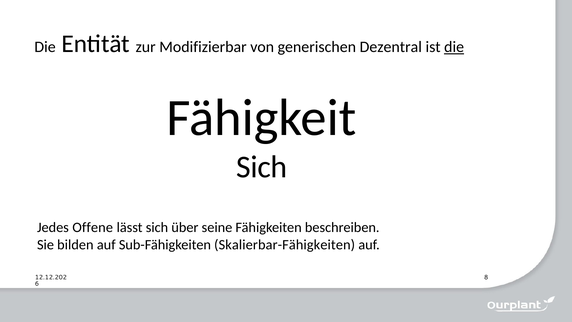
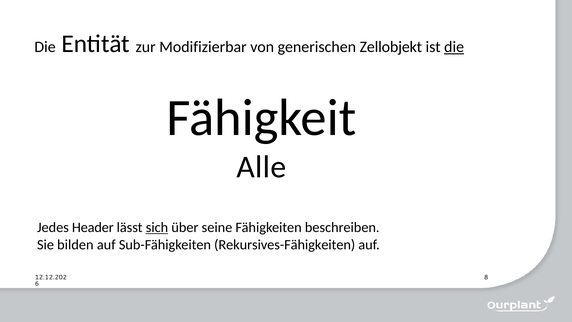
Dezentral: Dezentral -> Zellobjekt
Sich at (262, 167): Sich -> Alle
Offene: Offene -> Header
sich at (157, 227) underline: none -> present
Skalierbar-Fähigkeiten: Skalierbar-Fähigkeiten -> Rekursives-Fähigkeiten
